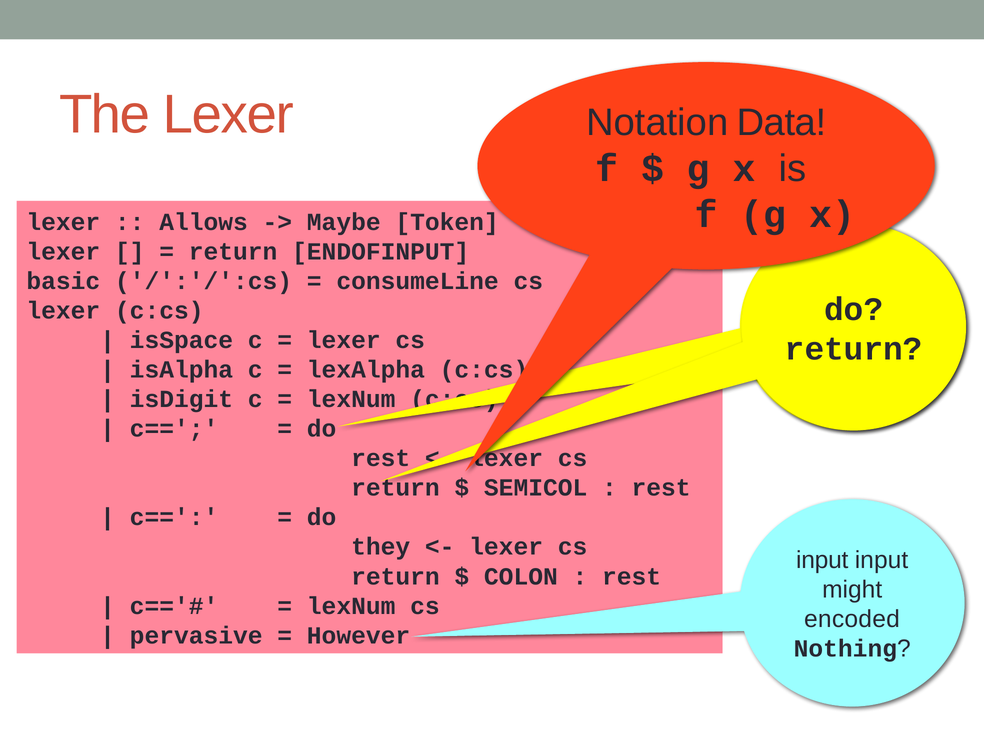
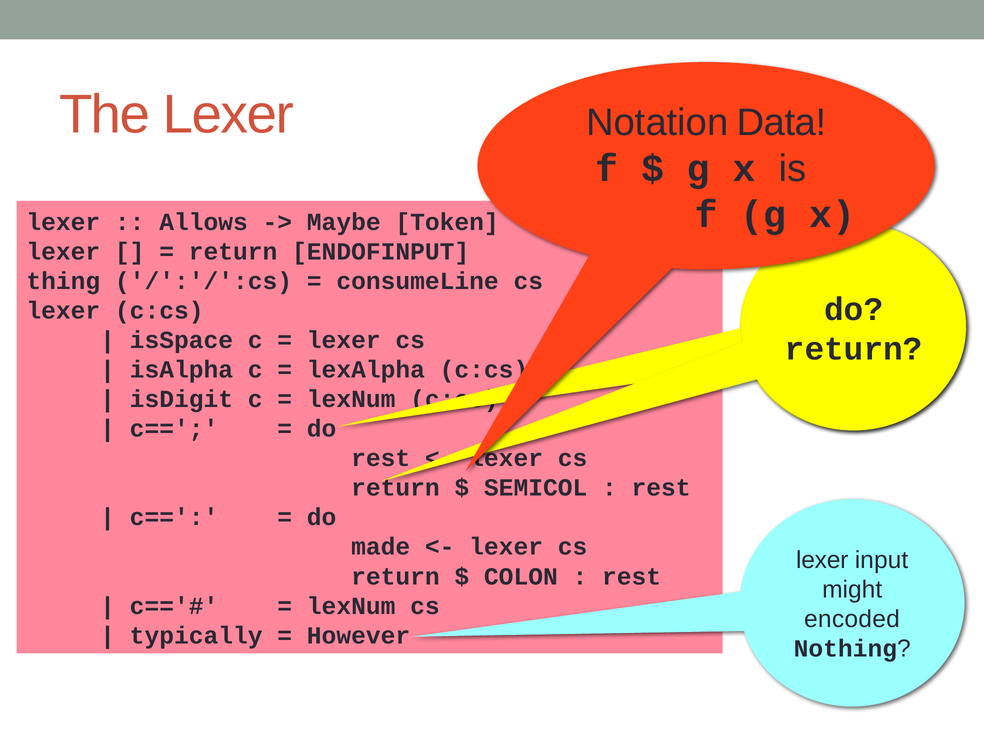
basic: basic -> thing
they: they -> made
input at (822, 560): input -> lexer
pervasive: pervasive -> typically
